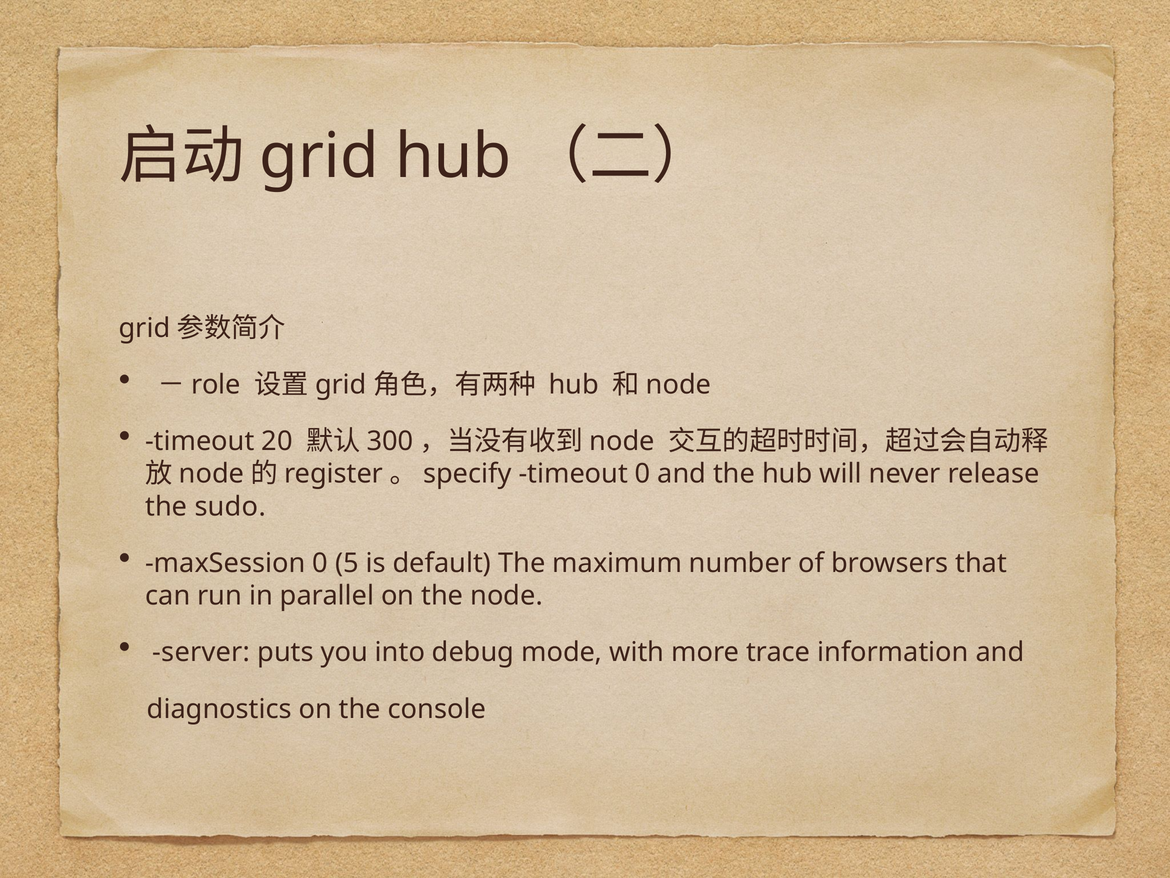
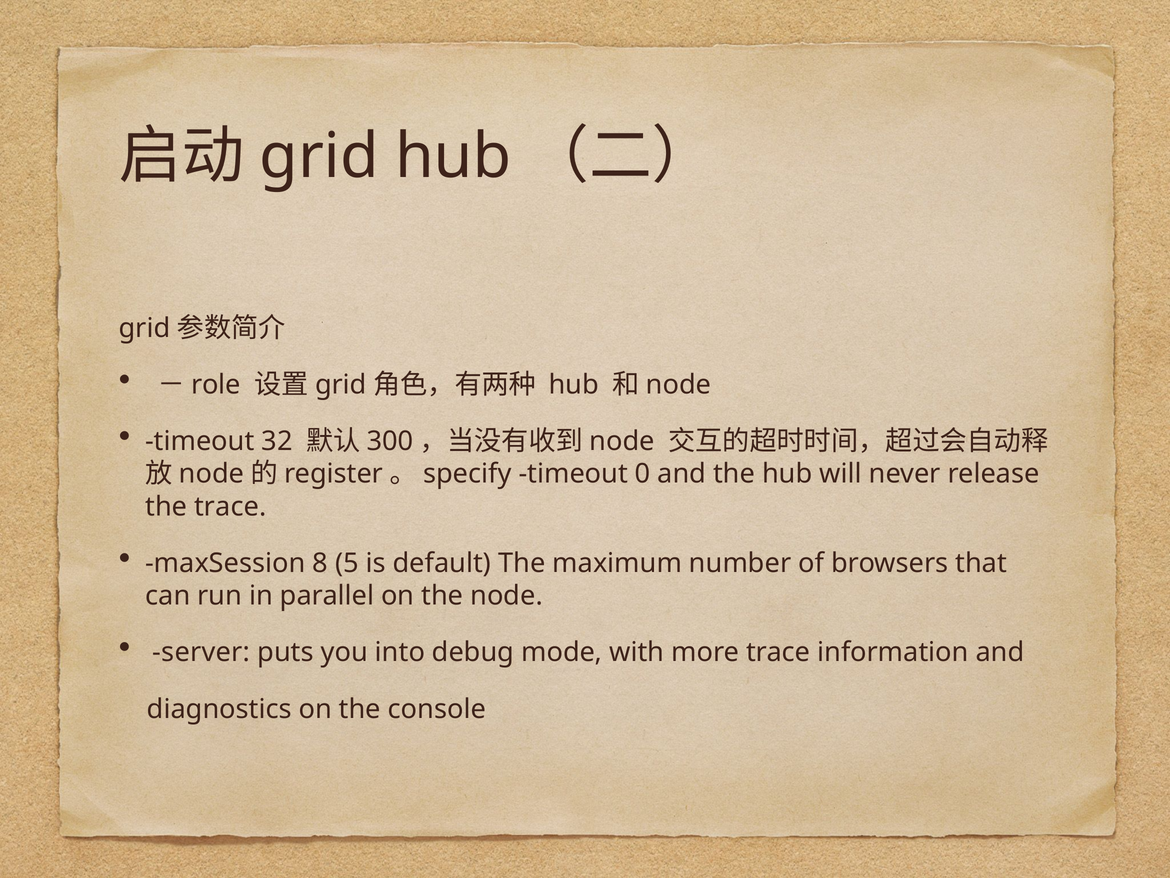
20: 20 -> 32
the sudo: sudo -> trace
maxSession 0: 0 -> 8
